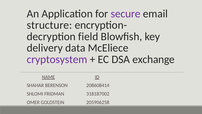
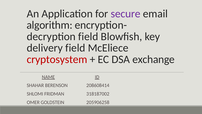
structure: structure -> algorithm
delivery data: data -> field
cryptosystem colour: purple -> red
